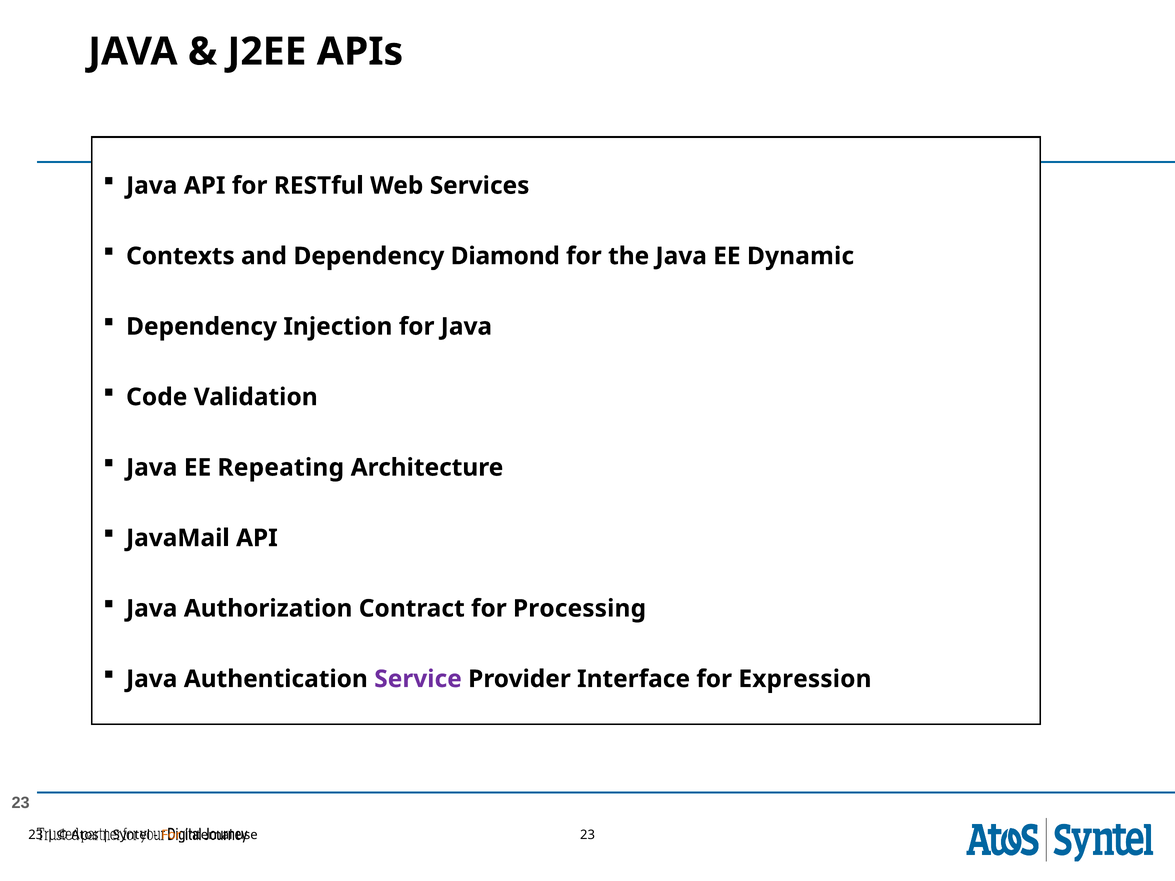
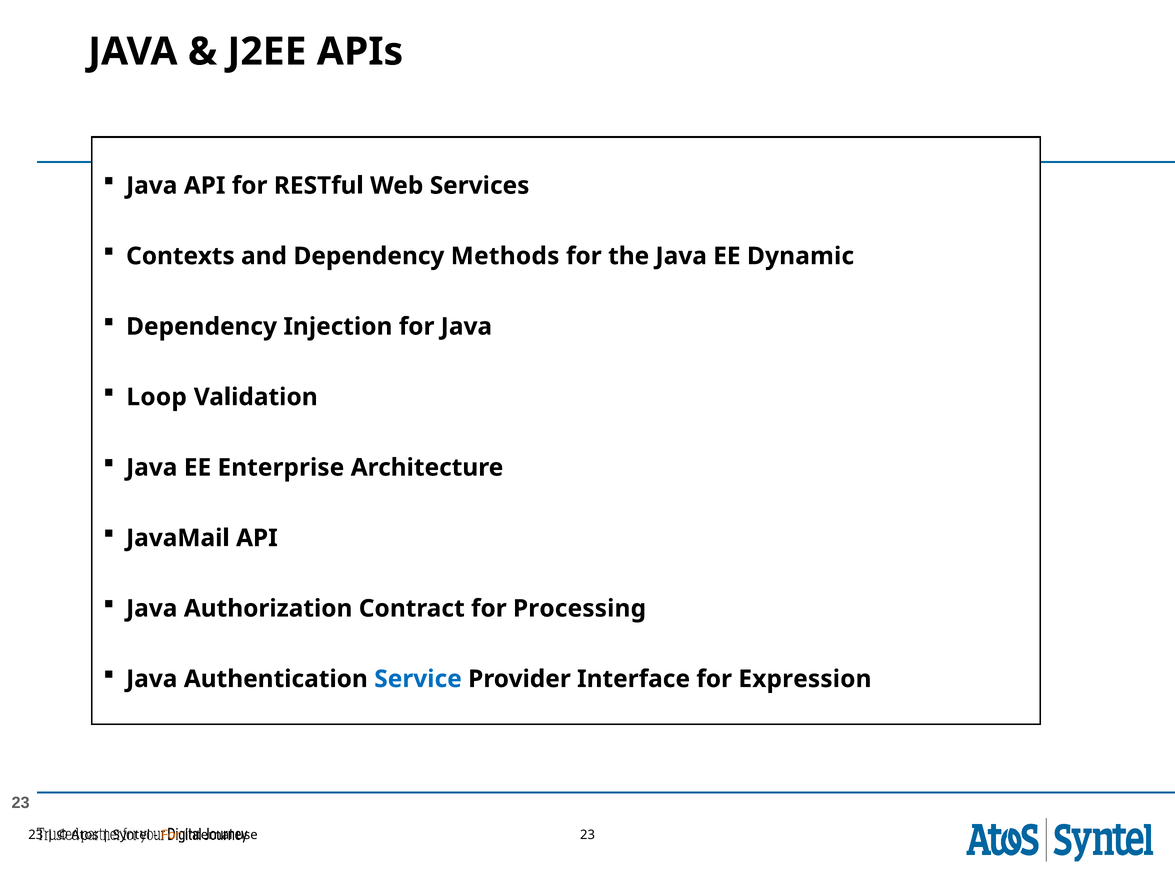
Diamond: Diamond -> Methods
Code: Code -> Loop
Repeating: Repeating -> Enterprise
Service colour: purple -> blue
